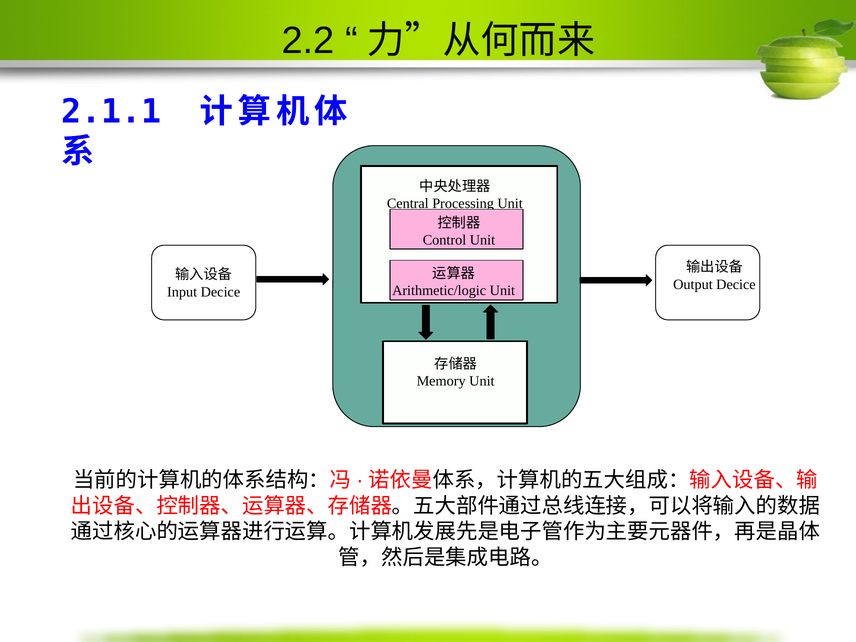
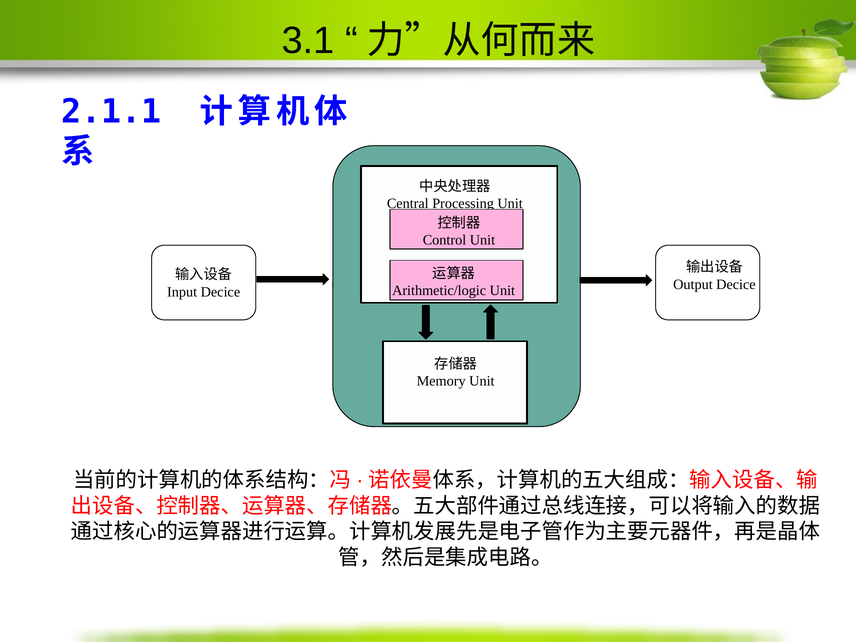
2.2: 2.2 -> 3.1
